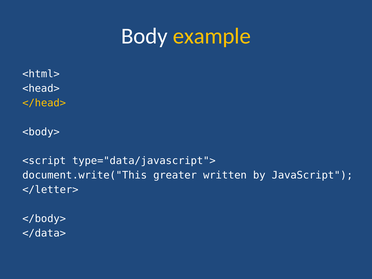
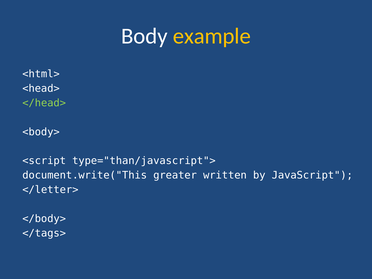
</head> colour: yellow -> light green
type="data/javascript">: type="data/javascript"> -> type="than/javascript">
</data>: </data> -> </tags>
